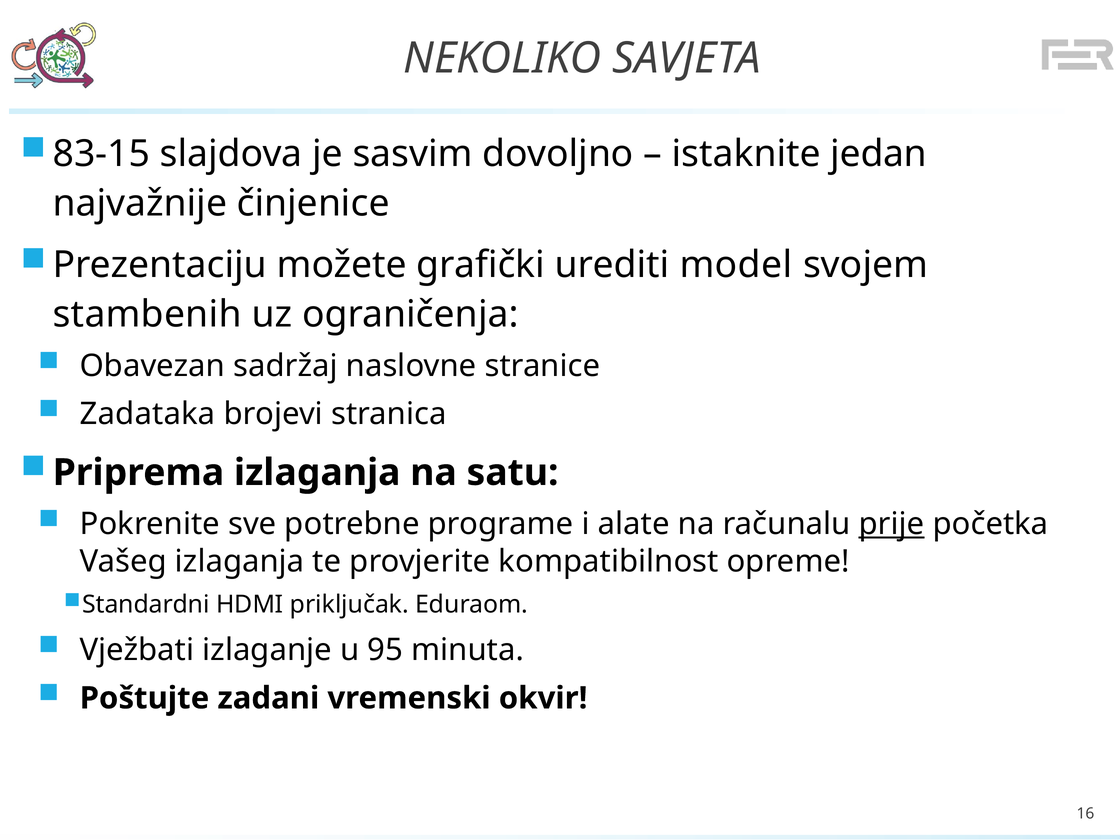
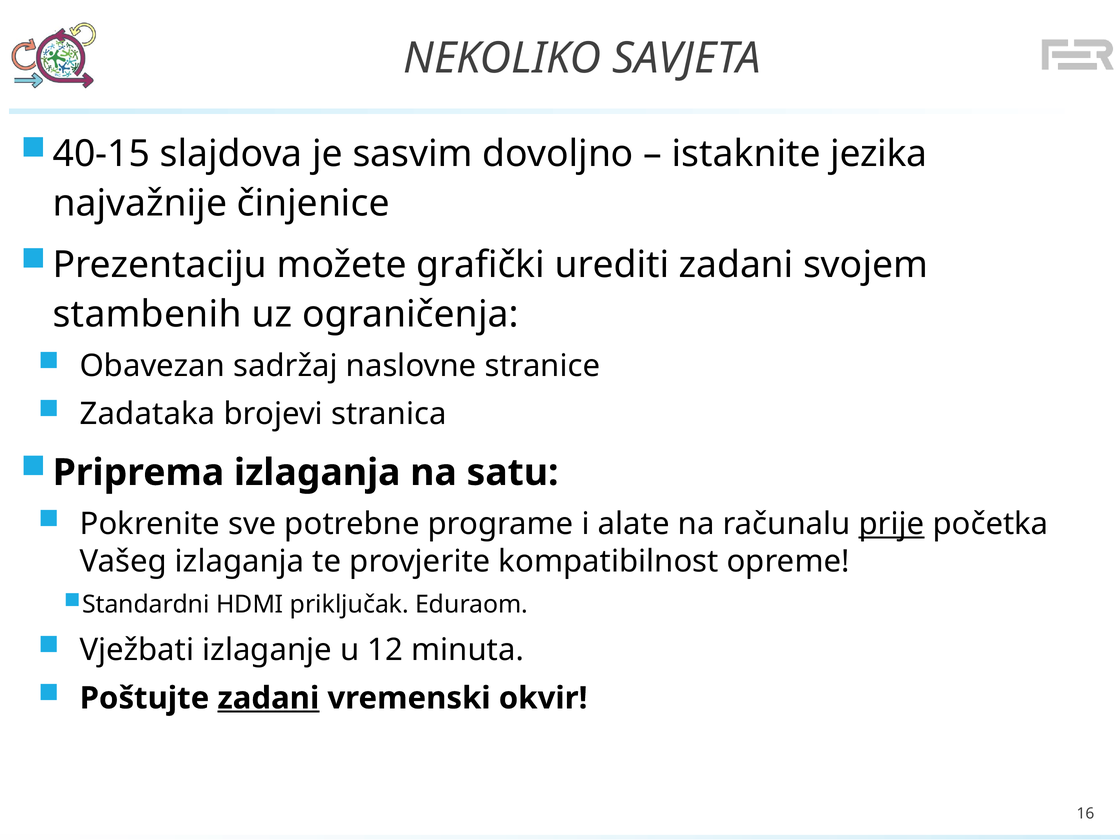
83-15: 83-15 -> 40-15
jedan: jedan -> jezika
urediti model: model -> zadani
95: 95 -> 12
zadani at (268, 698) underline: none -> present
